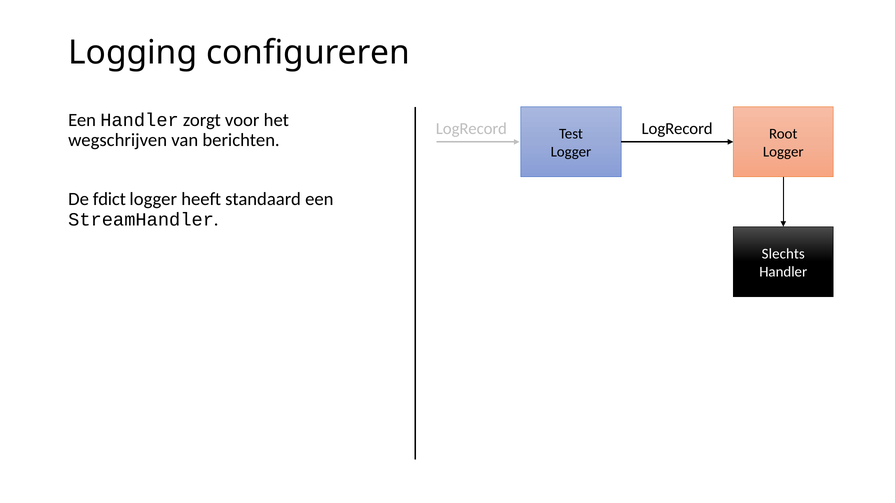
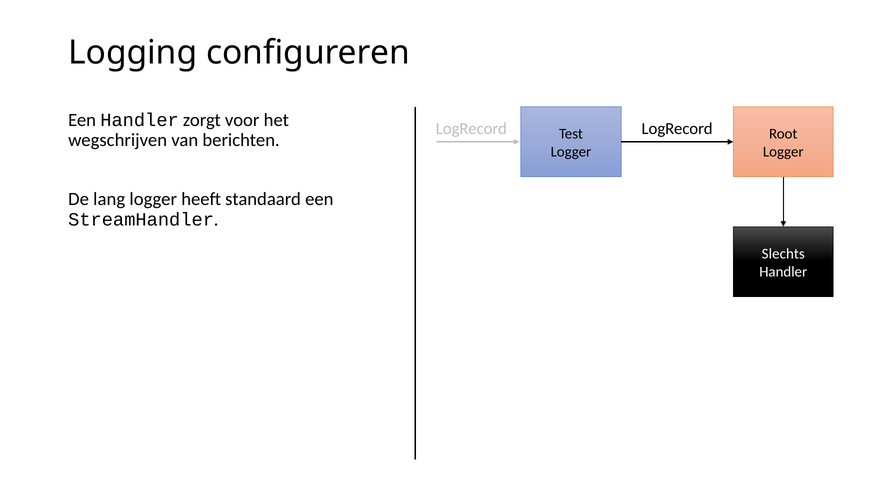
fdict: fdict -> lang
